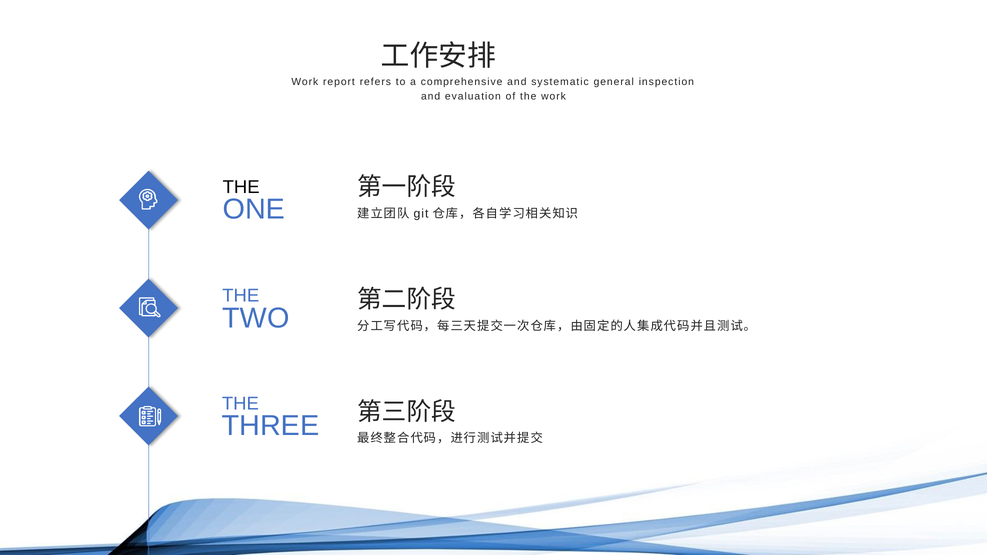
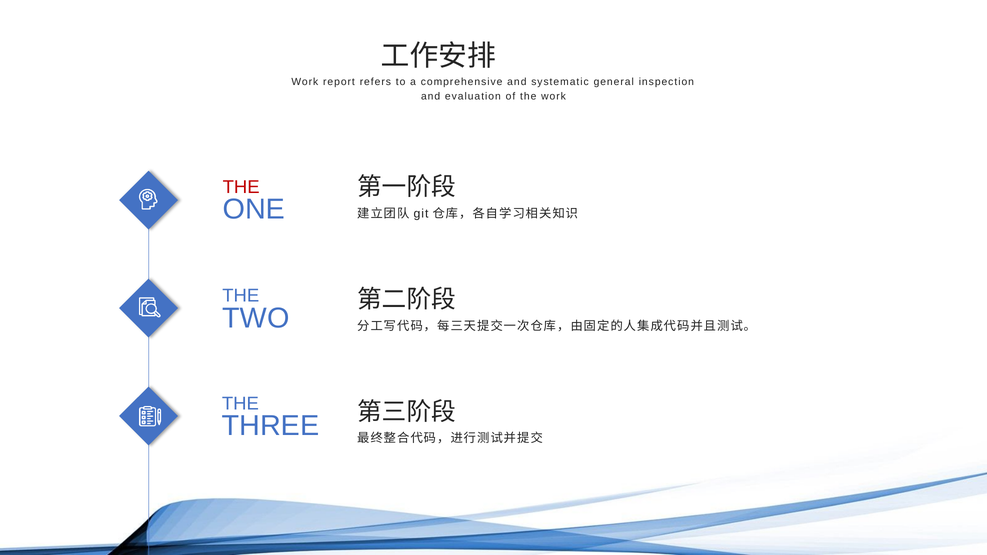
THE at (241, 187) colour: black -> red
